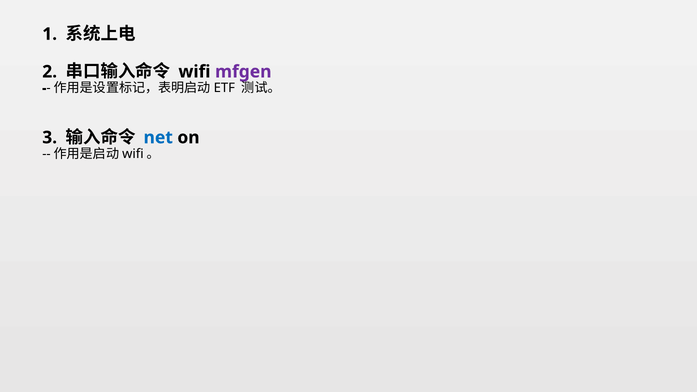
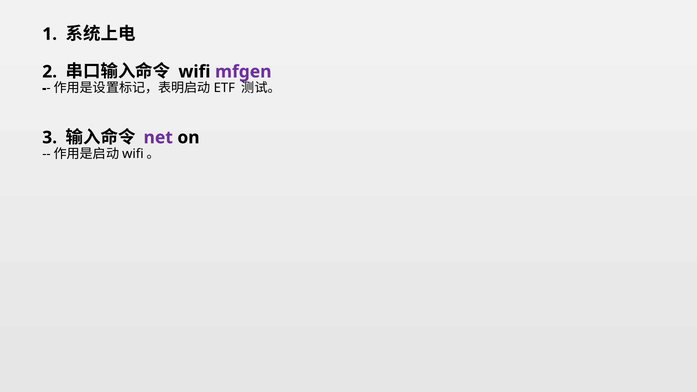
net colour: blue -> purple
